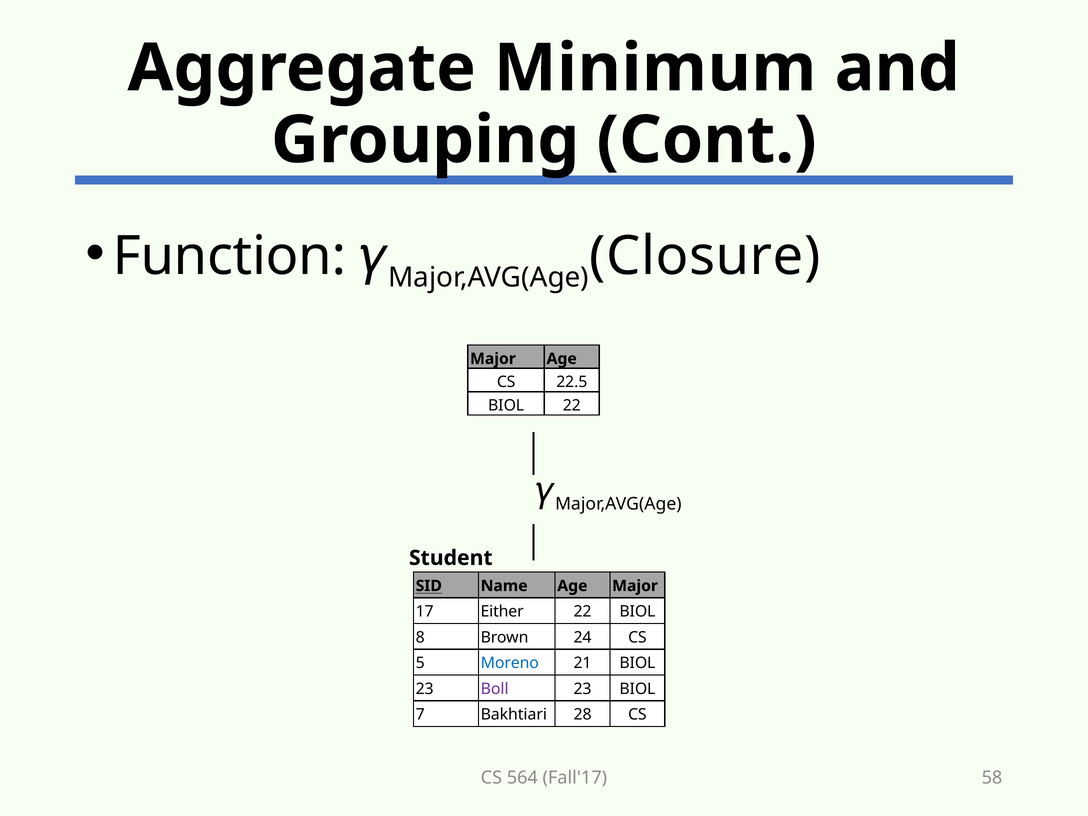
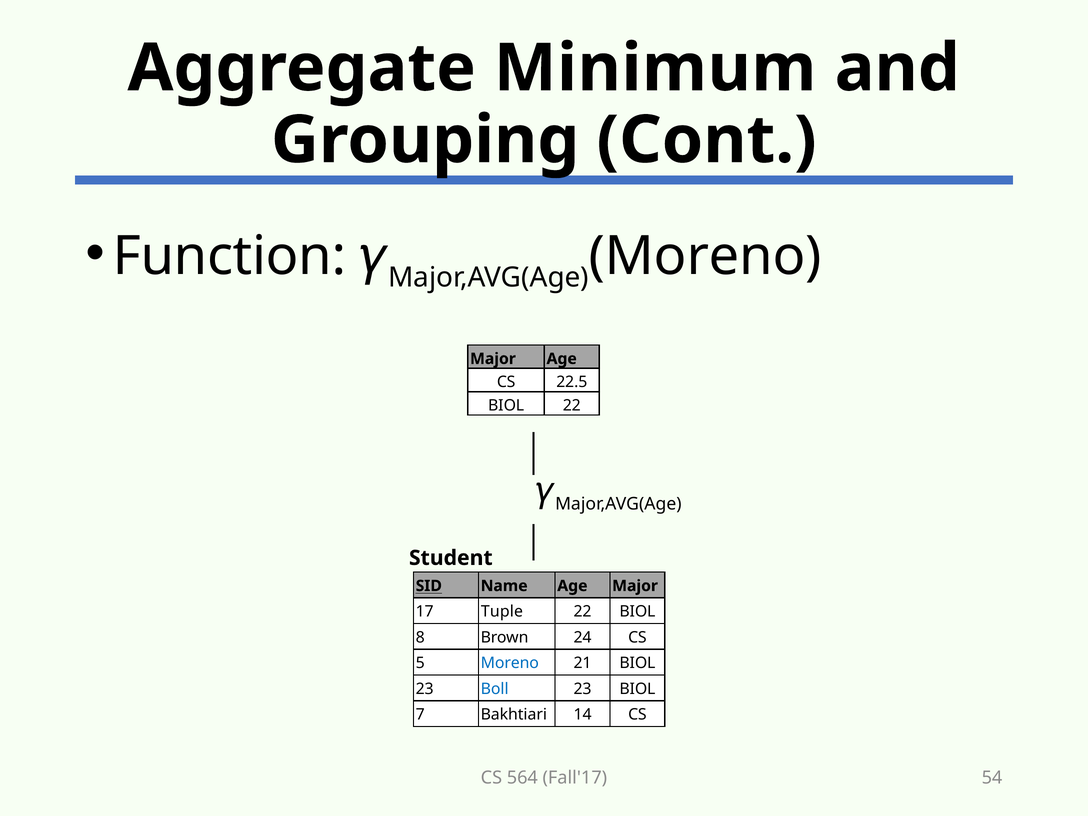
Closure at (705, 257): Closure -> Moreno
Either: Either -> Tuple
Boll colour: purple -> blue
28: 28 -> 14
58: 58 -> 54
